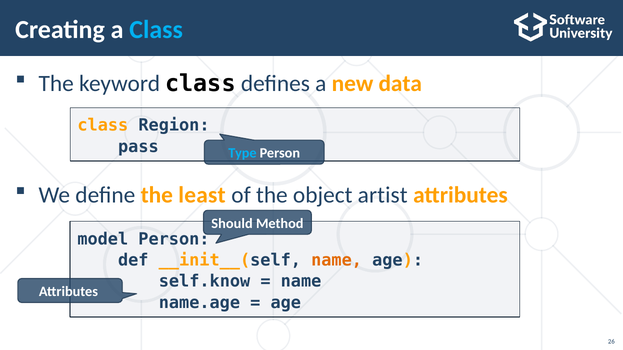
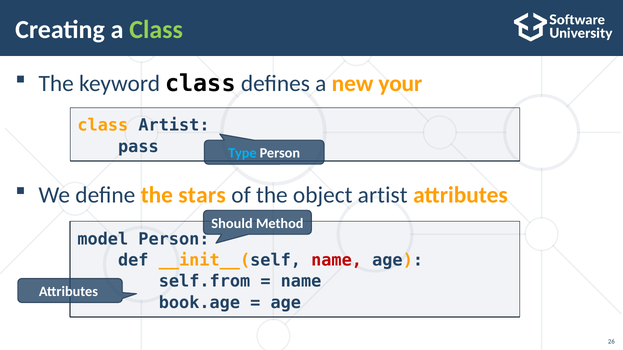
Class at (156, 30) colour: light blue -> light green
data: data -> your
class Region: Region -> Artist
least: least -> stars
name at (337, 261) colour: orange -> red
self.know: self.know -> self.from
name.age: name.age -> book.age
